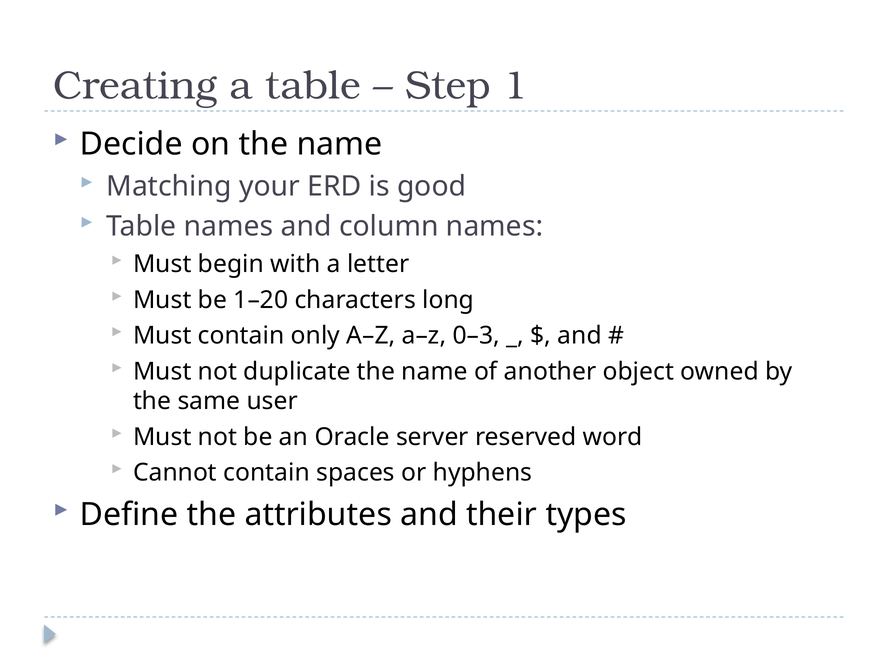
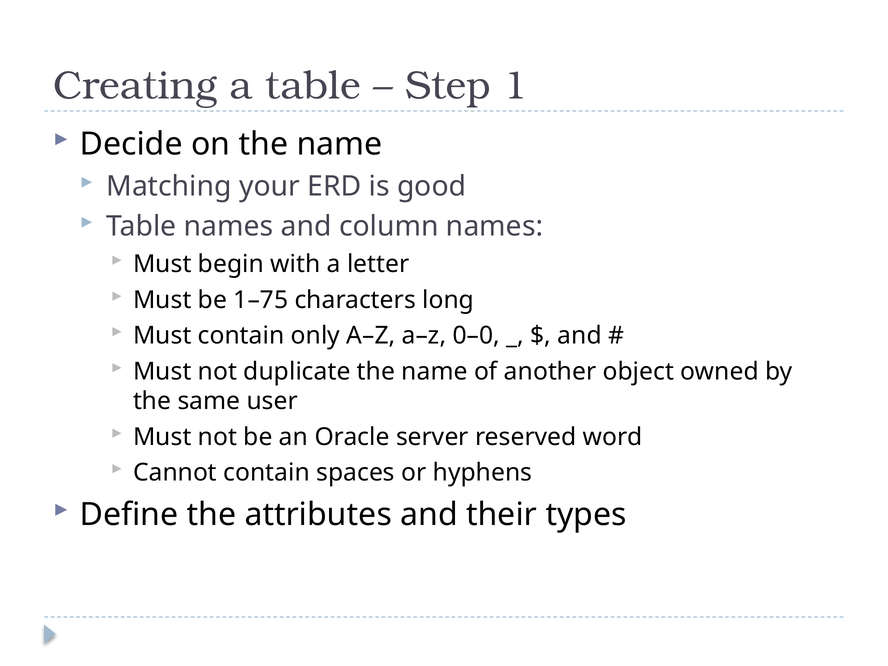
1–20: 1–20 -> 1–75
0–3: 0–3 -> 0–0
